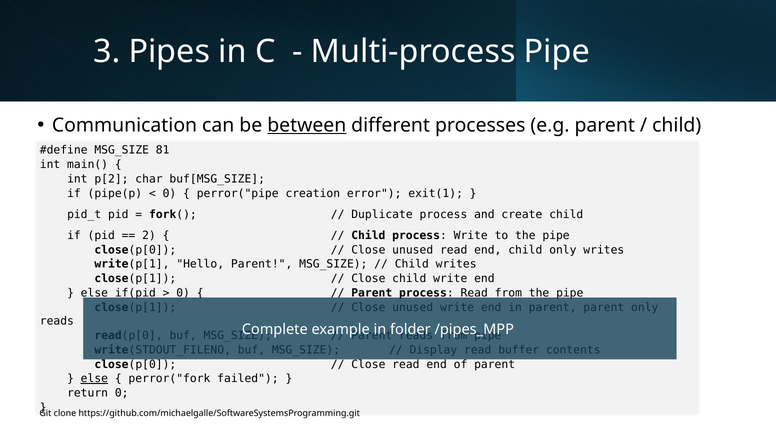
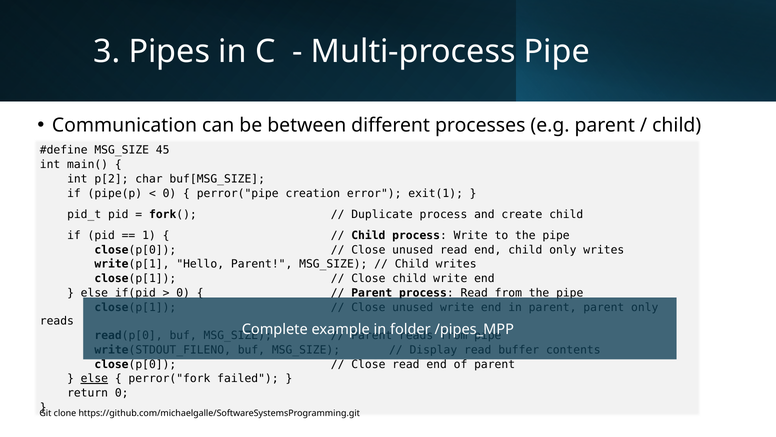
between underline: present -> none
81: 81 -> 45
2: 2 -> 1
